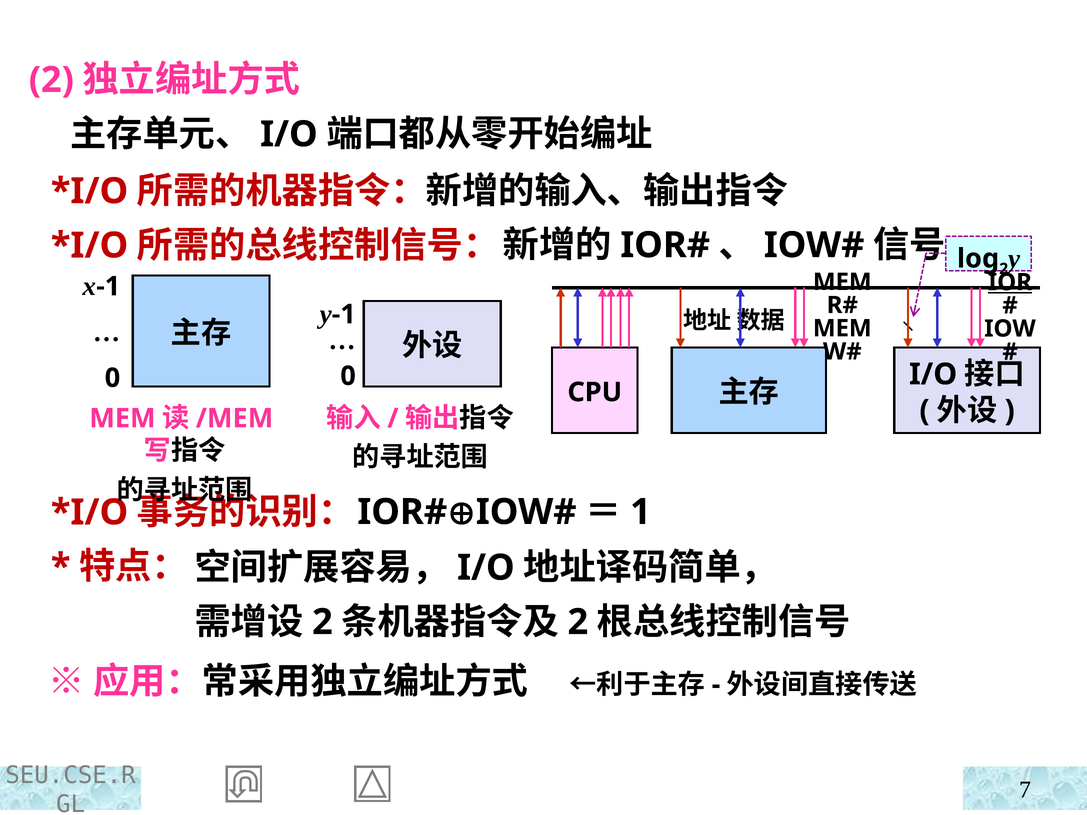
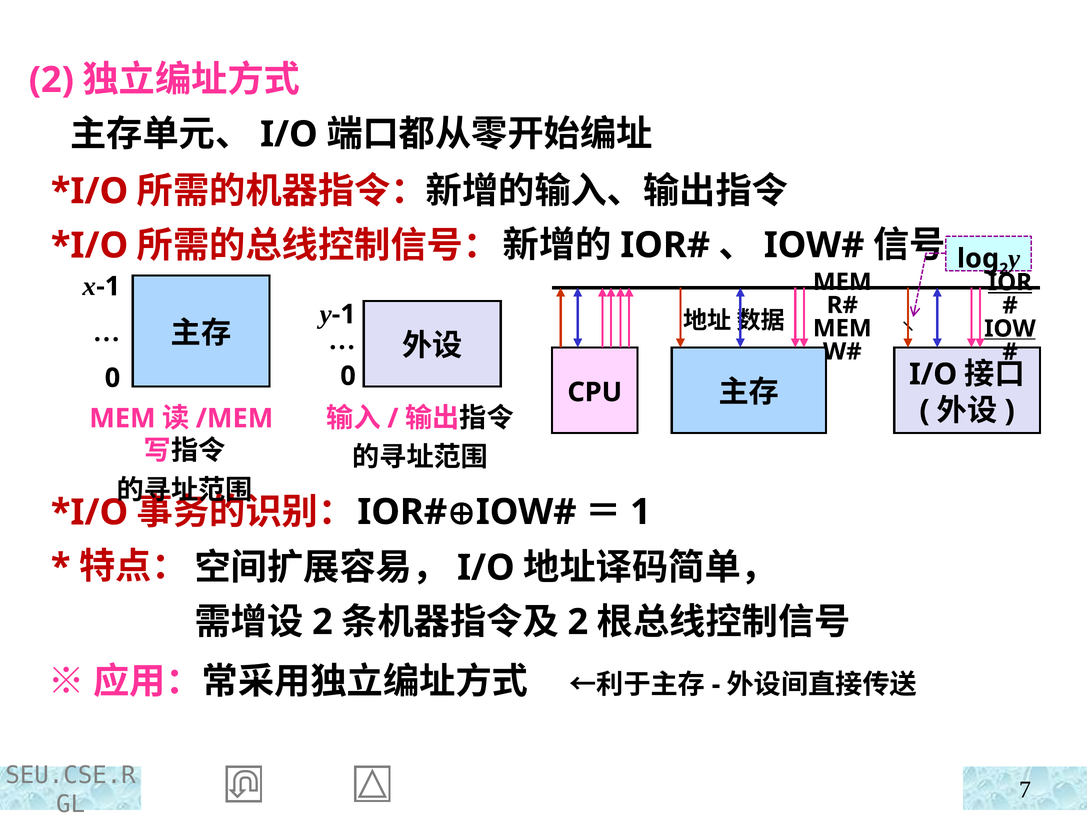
IOW underline: none -> present
